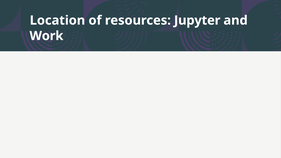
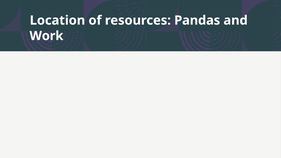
Jupyter: Jupyter -> Pandas
